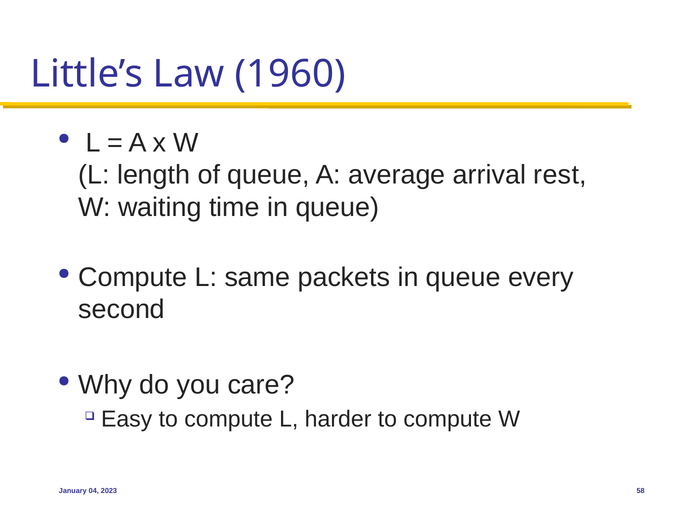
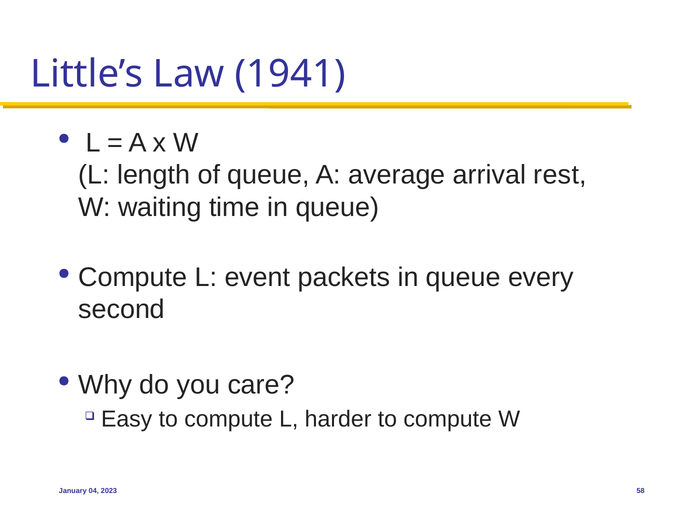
1960: 1960 -> 1941
same: same -> event
